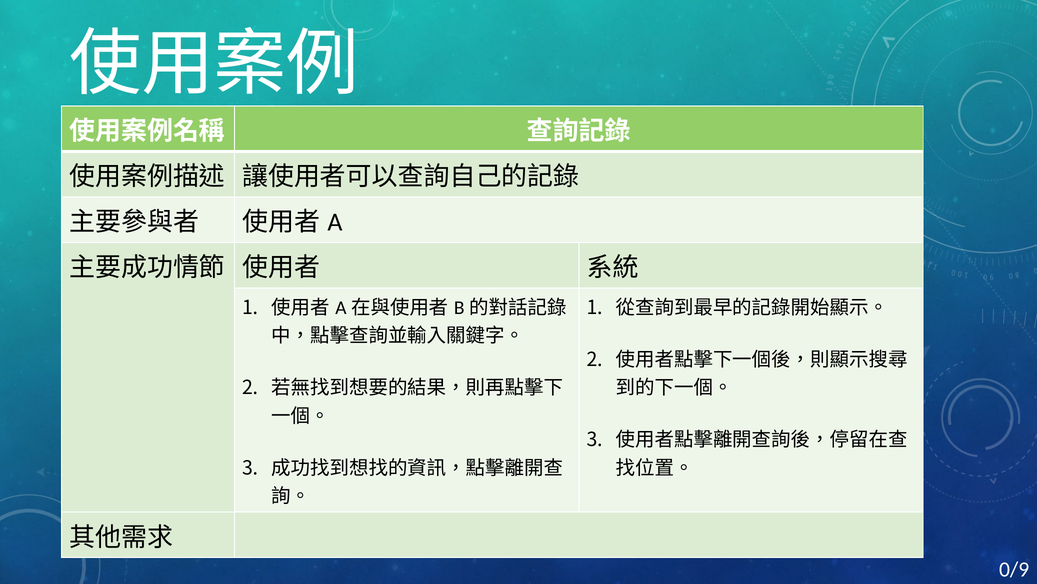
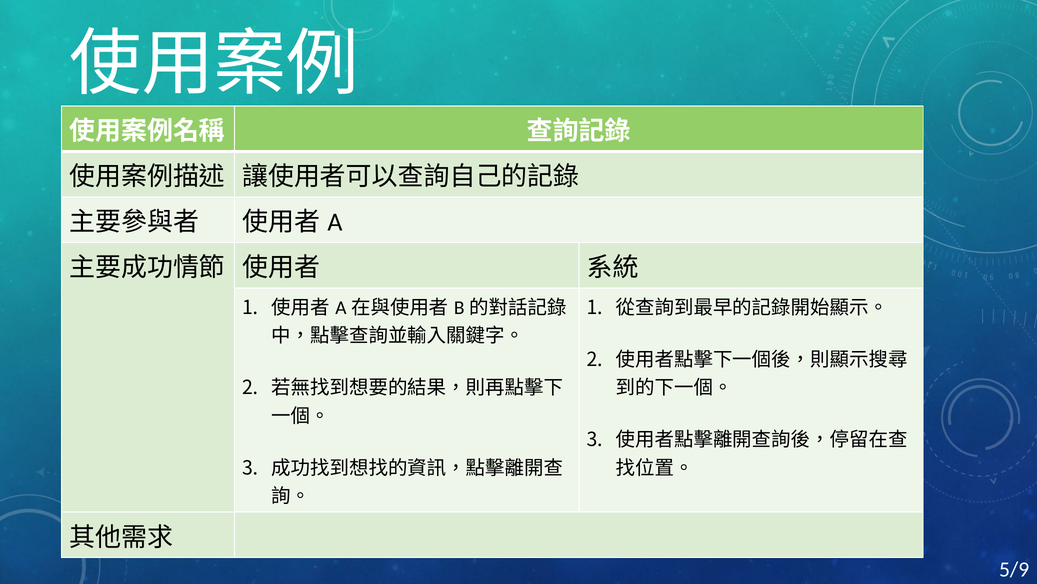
0/9: 0/9 -> 5/9
